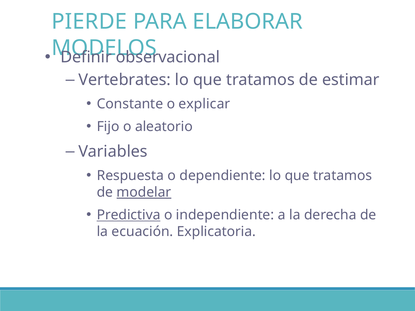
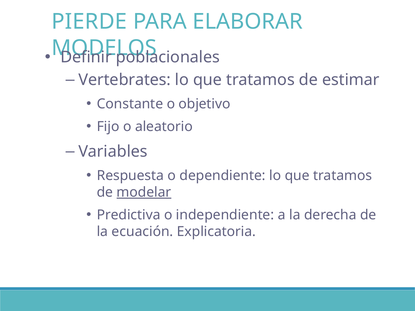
observacional: observacional -> poblacionales
explicar: explicar -> objetivo
Predictiva underline: present -> none
